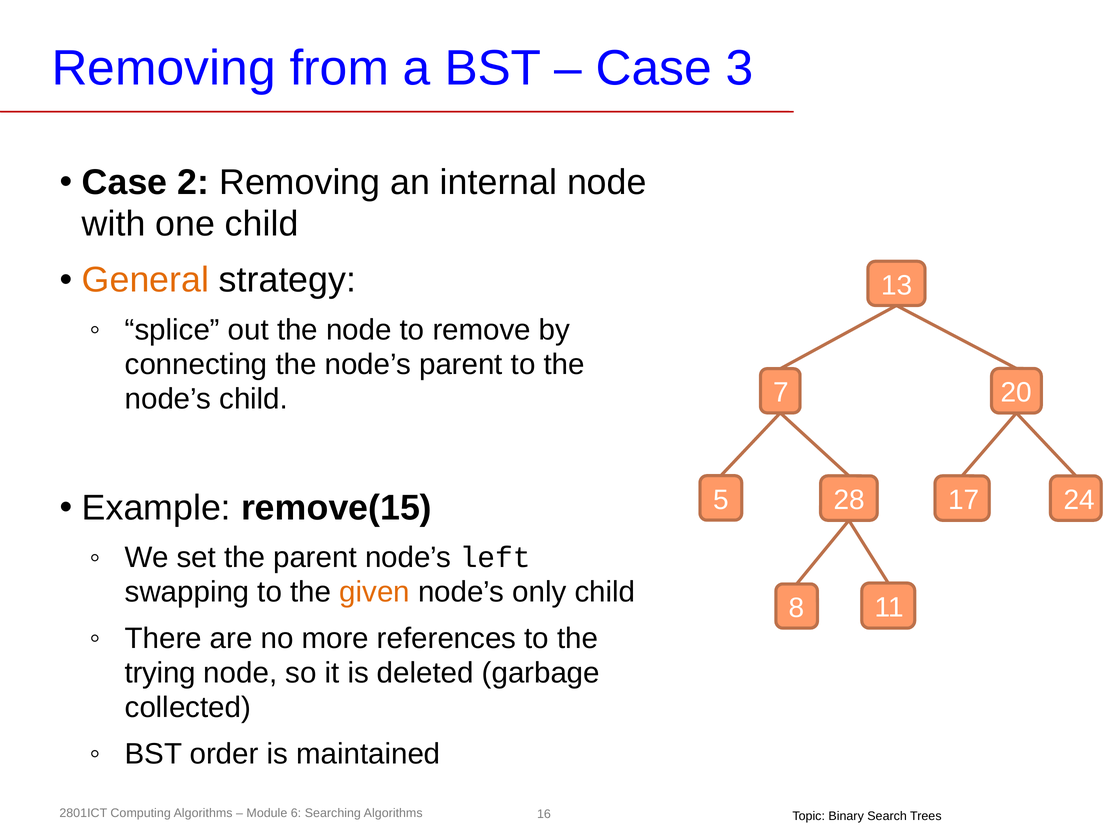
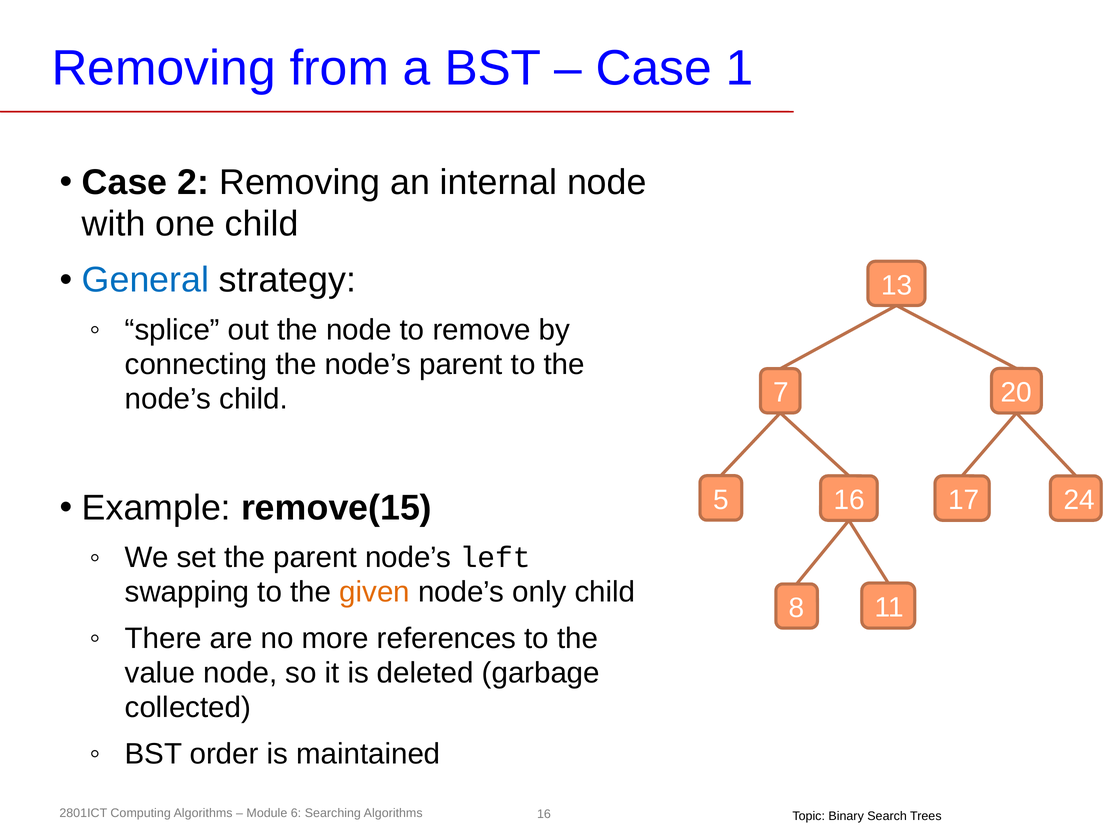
3: 3 -> 1
General colour: orange -> blue
5 28: 28 -> 16
trying: trying -> value
